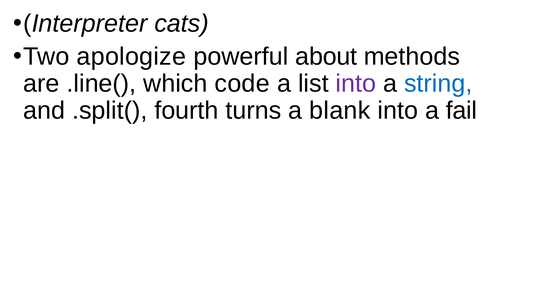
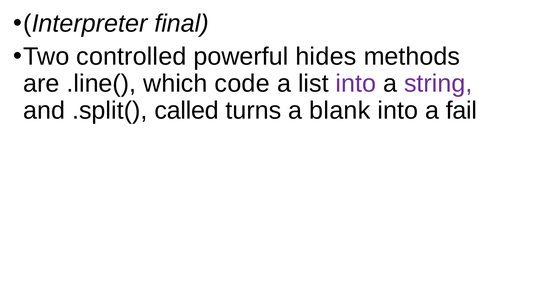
cats: cats -> final
apologize: apologize -> controlled
about: about -> hides
string colour: blue -> purple
fourth: fourth -> called
